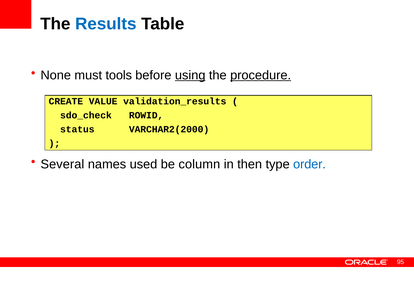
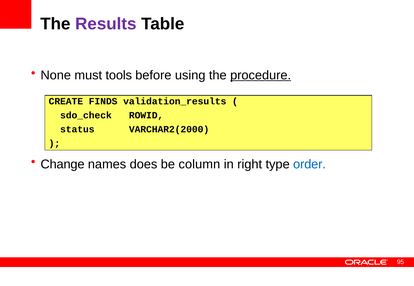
Results colour: blue -> purple
using underline: present -> none
VALUE: VALUE -> FINDS
Several: Several -> Change
used: used -> does
then: then -> right
